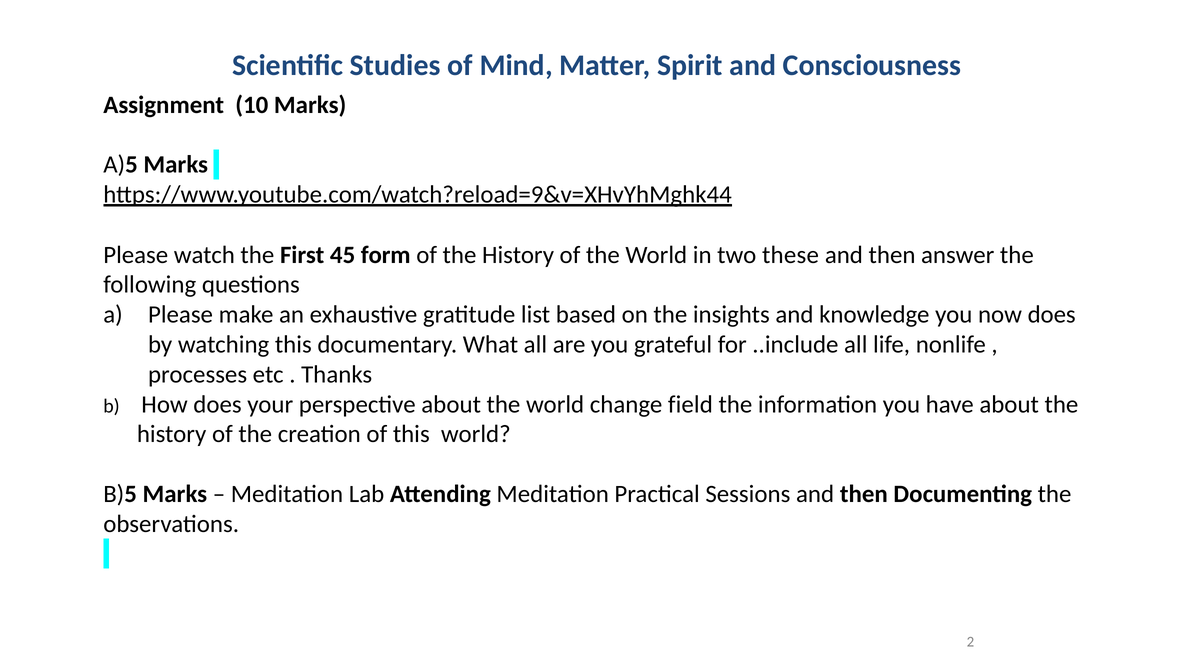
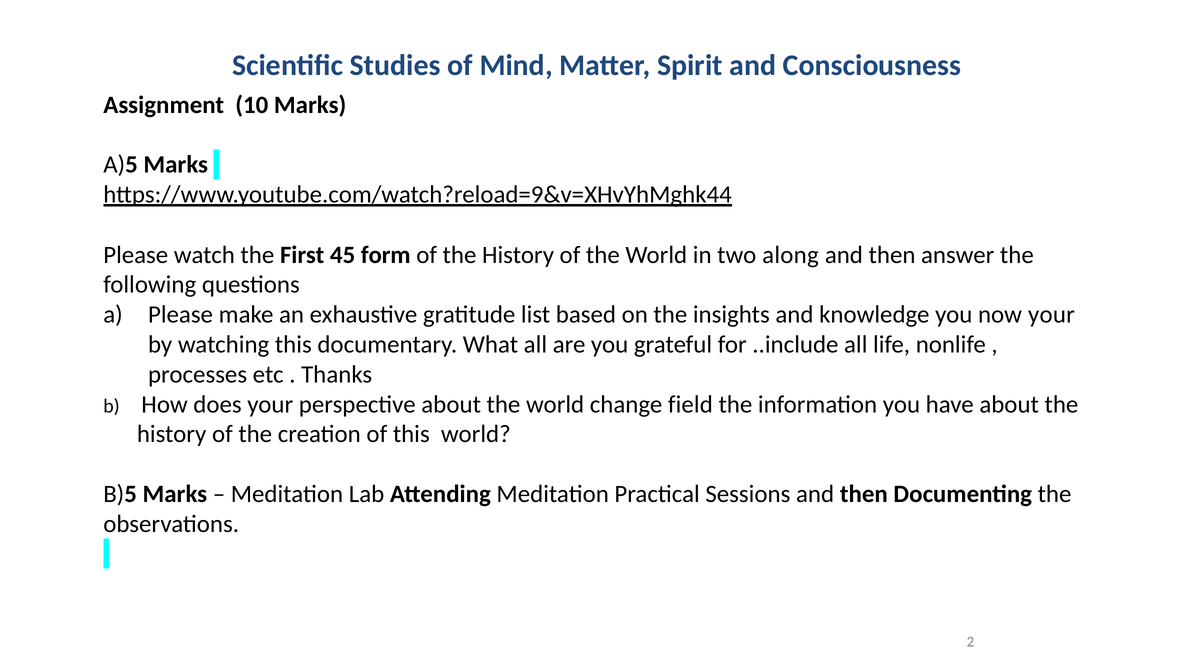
these: these -> along
now does: does -> your
